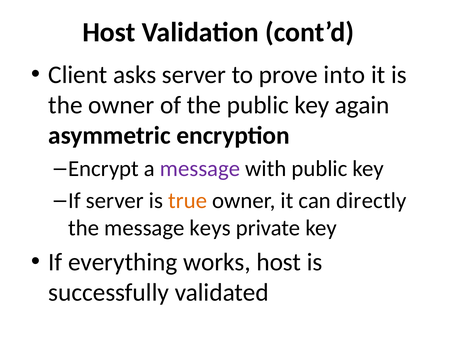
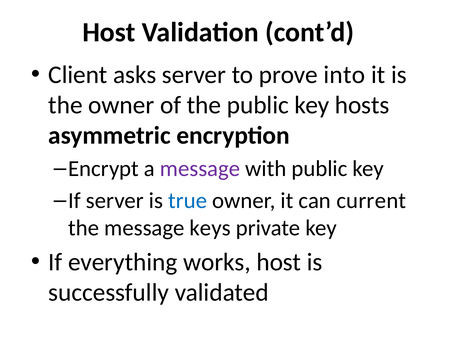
again: again -> hosts
true colour: orange -> blue
directly: directly -> current
